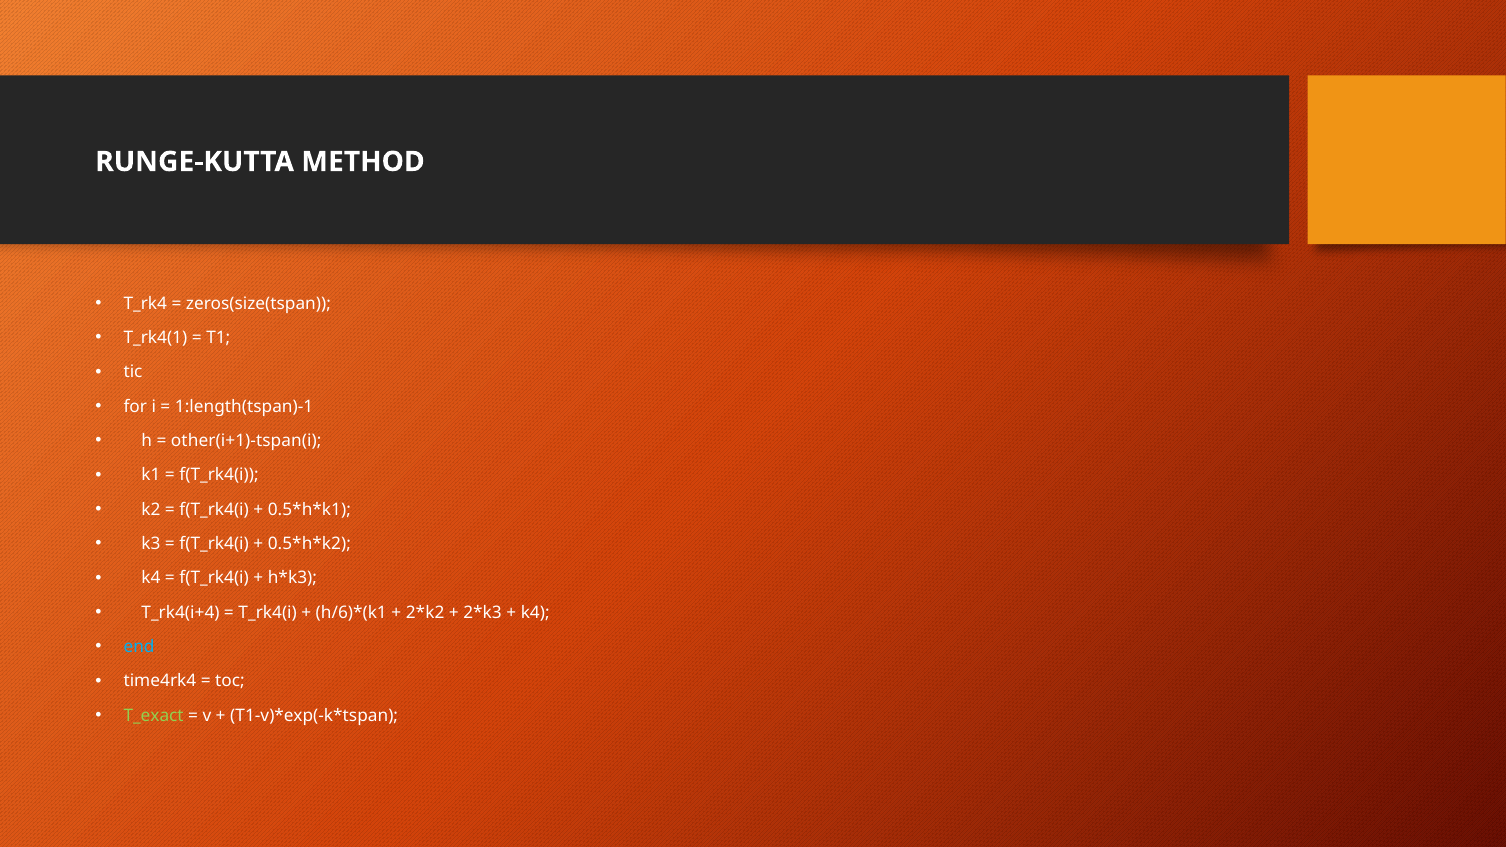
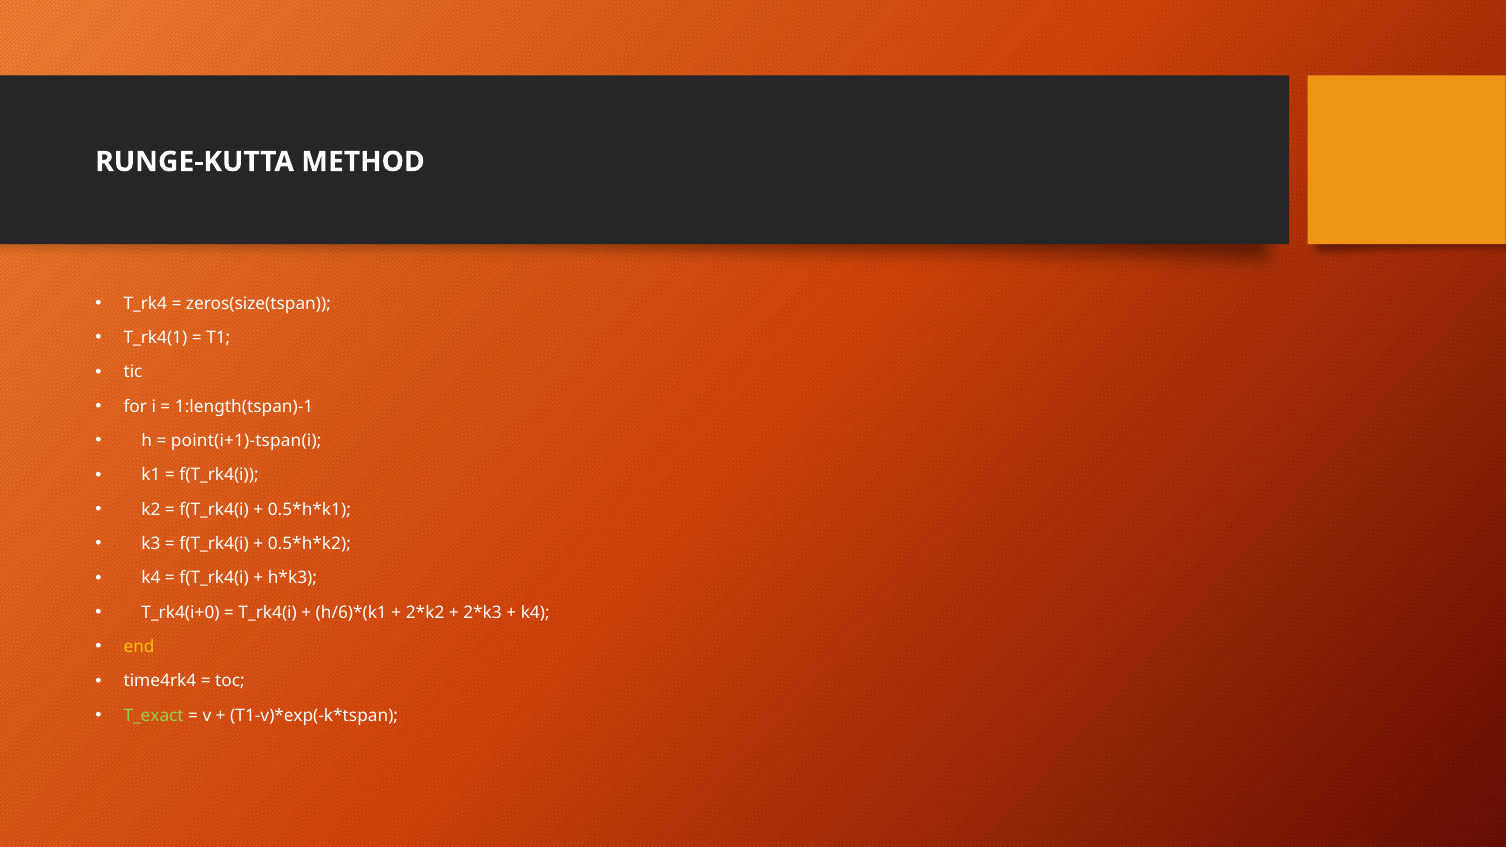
other(i+1)-tspan(i: other(i+1)-tspan(i -> point(i+1)-tspan(i
T_rk4(i+4: T_rk4(i+4 -> T_rk4(i+0
end colour: light blue -> yellow
